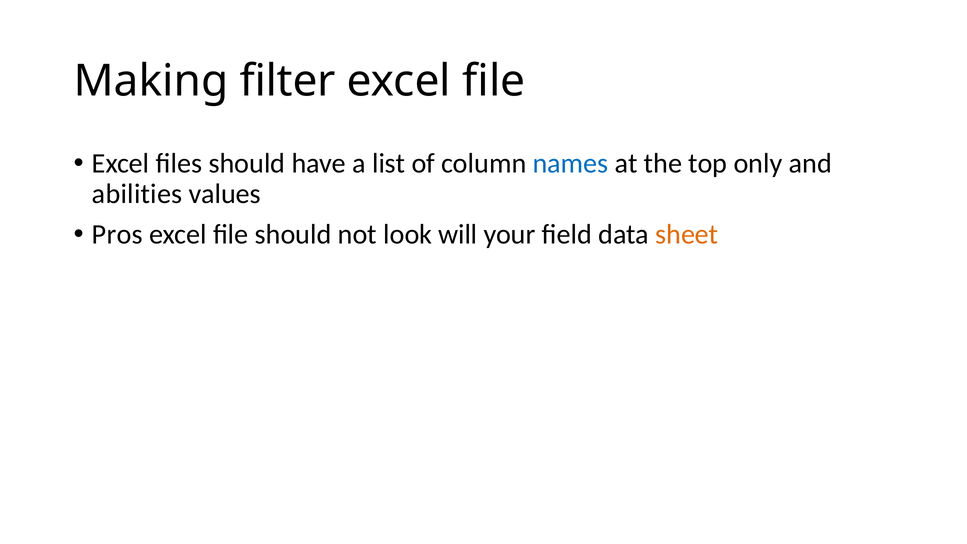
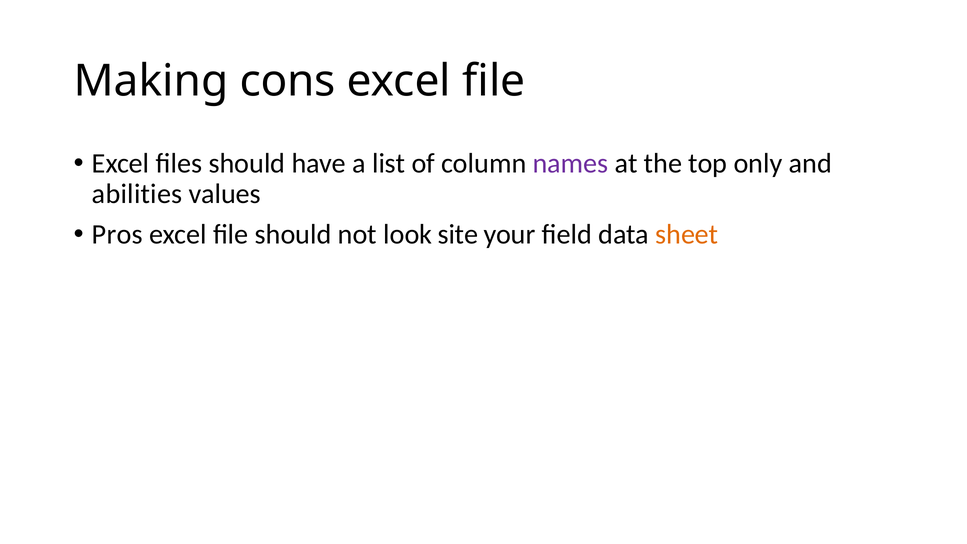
filter: filter -> cons
names colour: blue -> purple
will: will -> site
